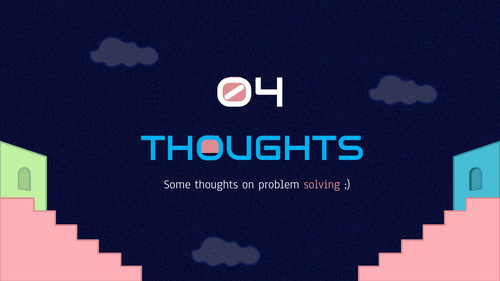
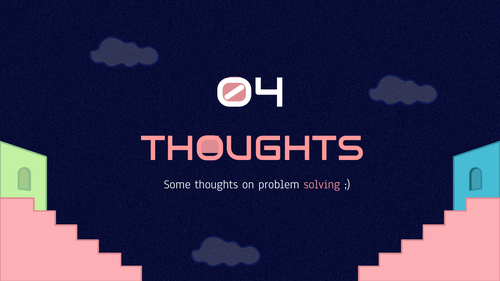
THOUGHTS at (252, 149) colour: light blue -> pink
